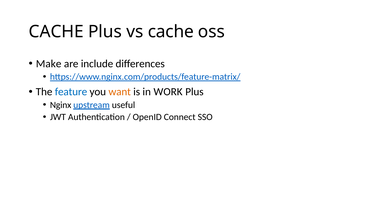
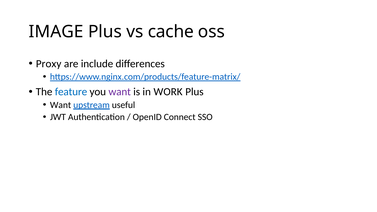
CACHE at (56, 32): CACHE -> IMAGE
Make: Make -> Proxy
want at (120, 92) colour: orange -> purple
Nginx at (61, 105): Nginx -> Want
